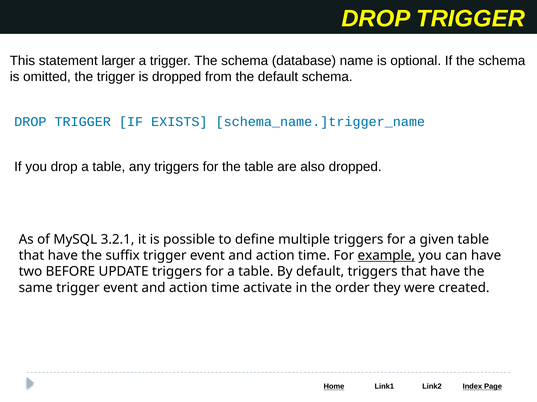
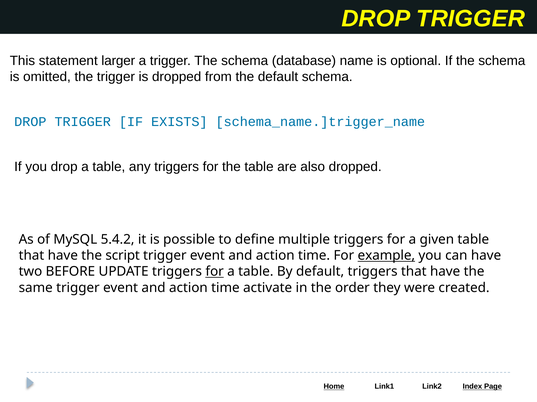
3.2.1: 3.2.1 -> 5.4.2
suffix: suffix -> script
for at (215, 272) underline: none -> present
